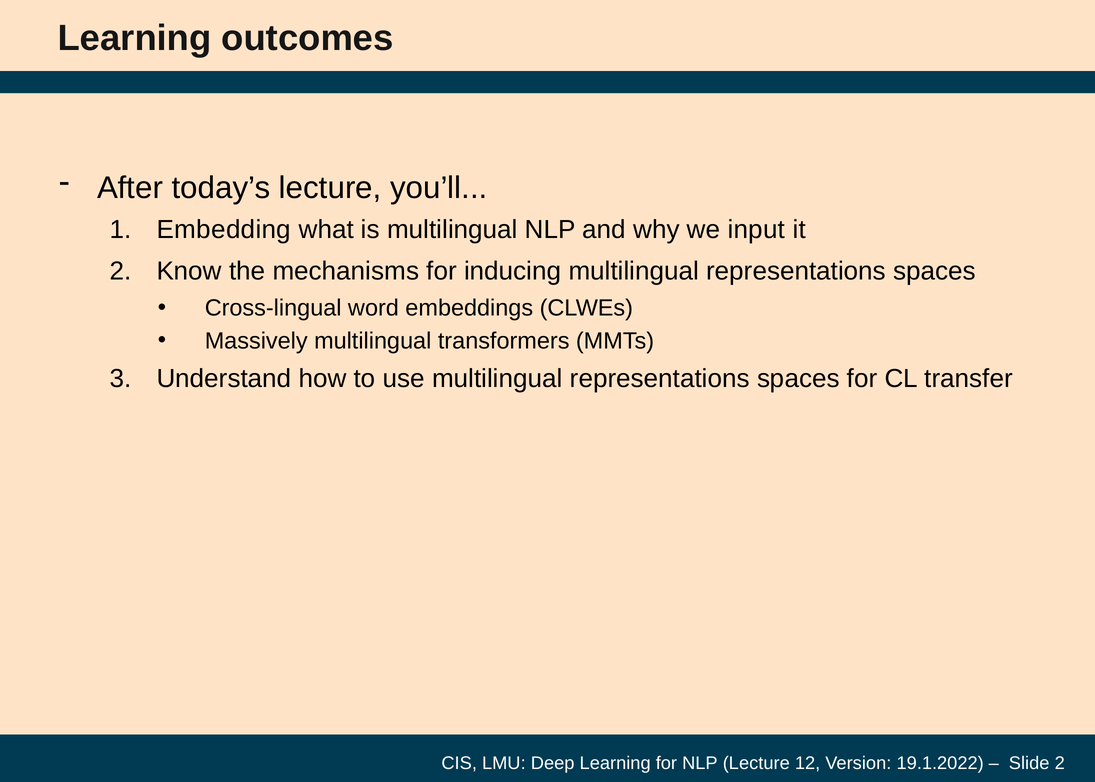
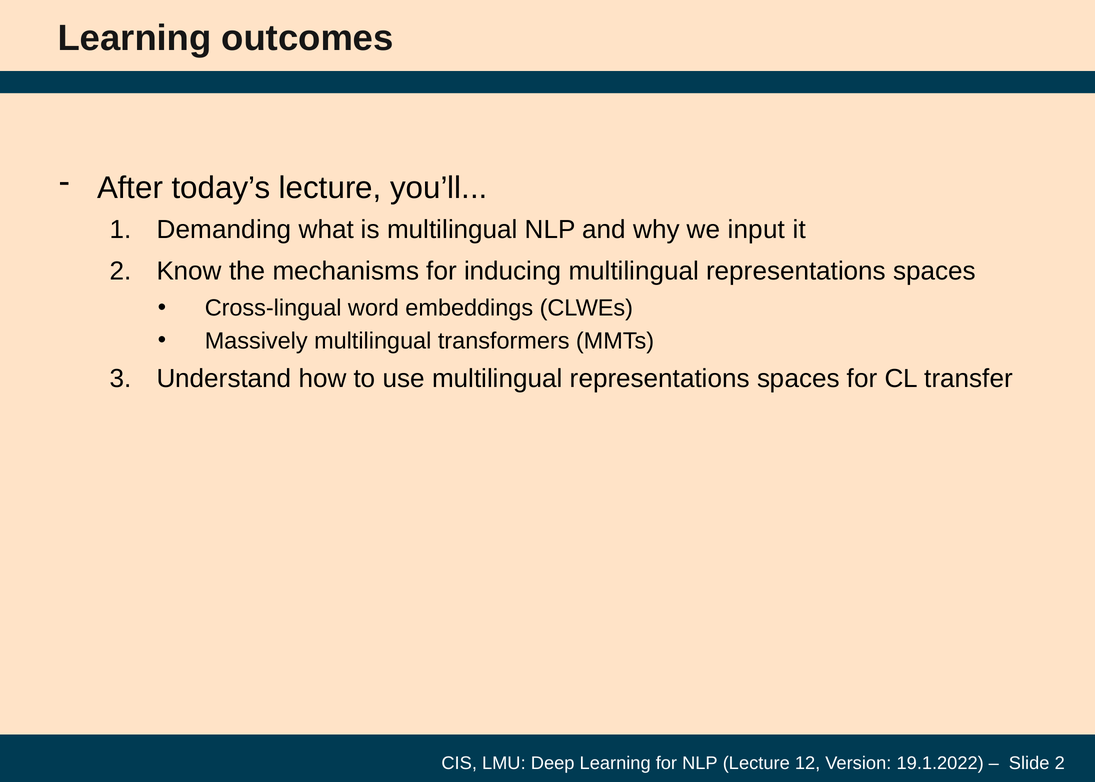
Embedding: Embedding -> Demanding
